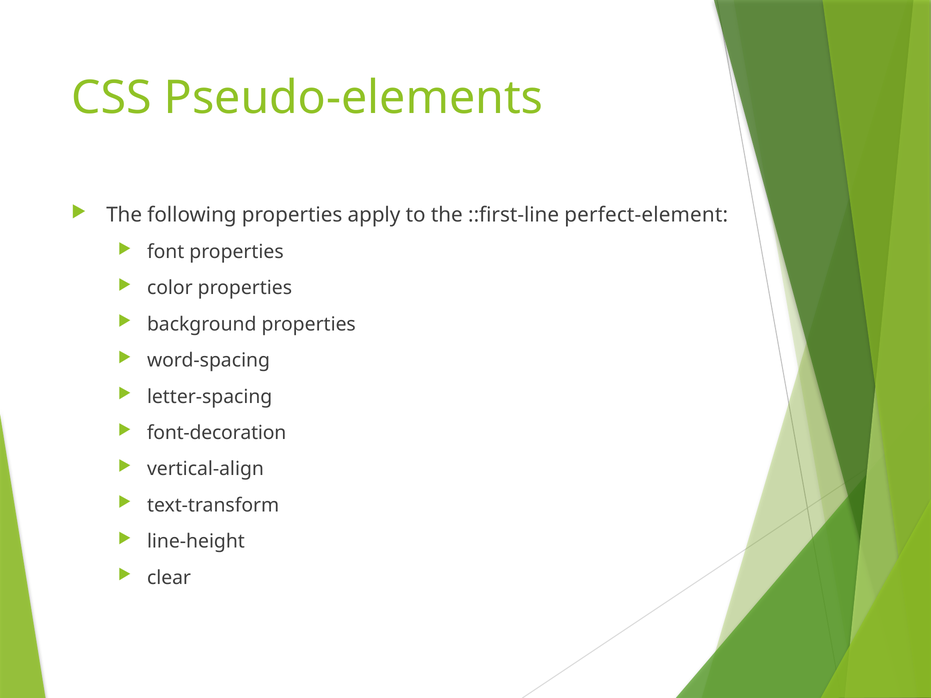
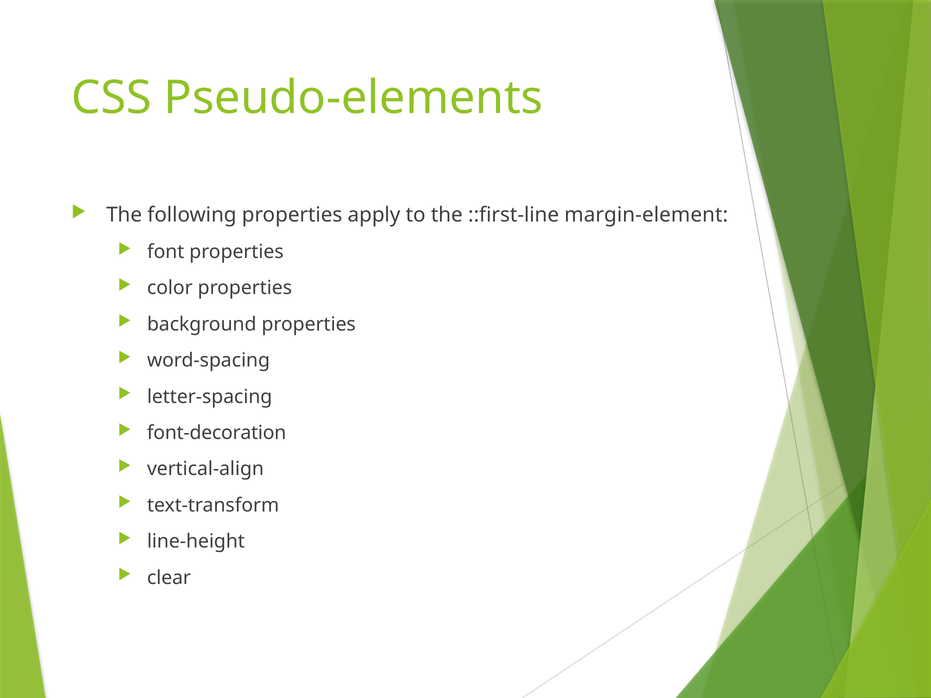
perfect-element: perfect-element -> margin-element
